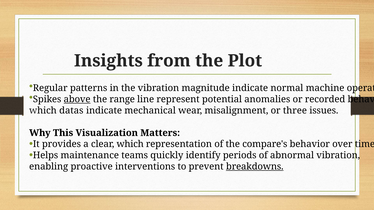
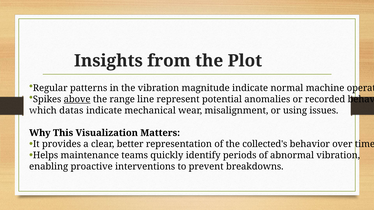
three: three -> using
clear which: which -> better
compare's: compare's -> collected's
breakdowns underline: present -> none
